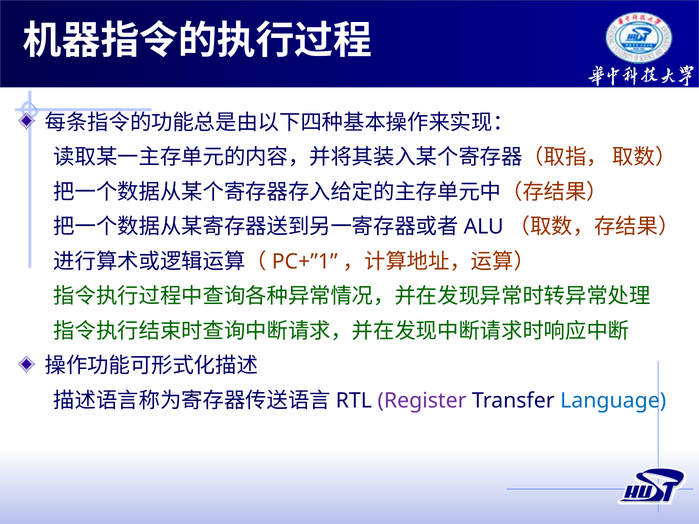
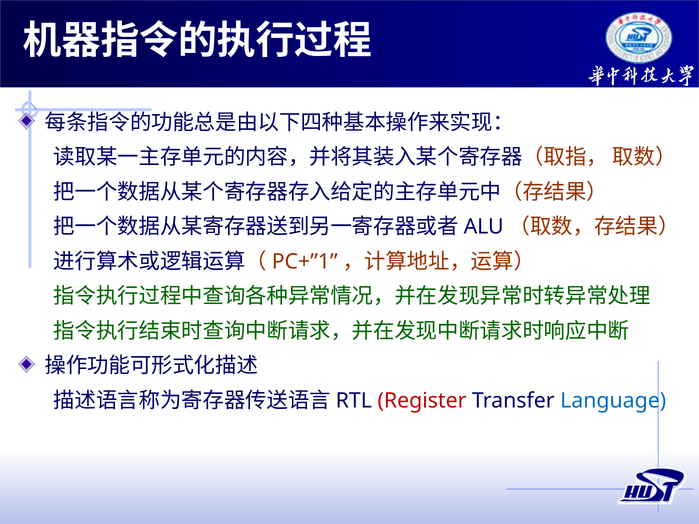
Register colour: purple -> red
